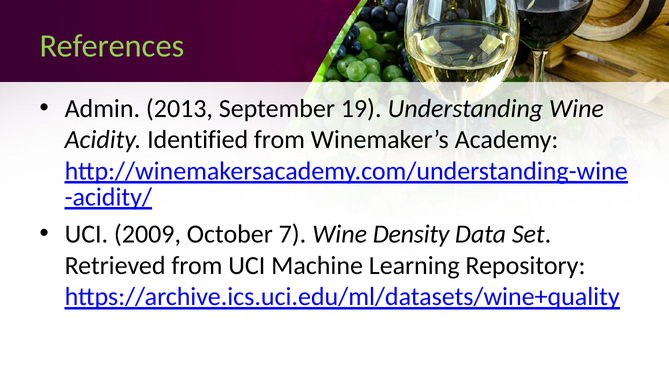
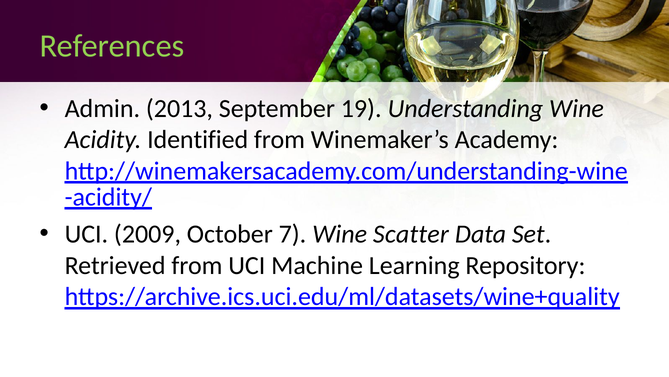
Density: Density -> Scatter
